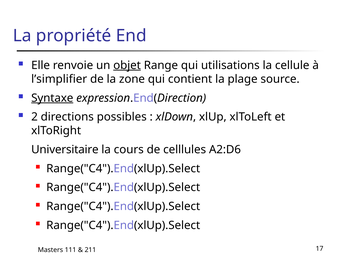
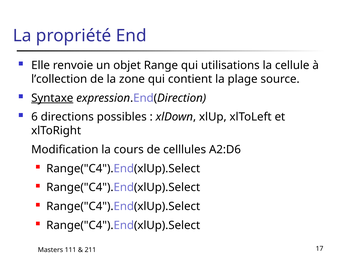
objet underline: present -> none
l’simplifier: l’simplifier -> l’collection
2: 2 -> 6
Universitaire: Universitaire -> Modification
